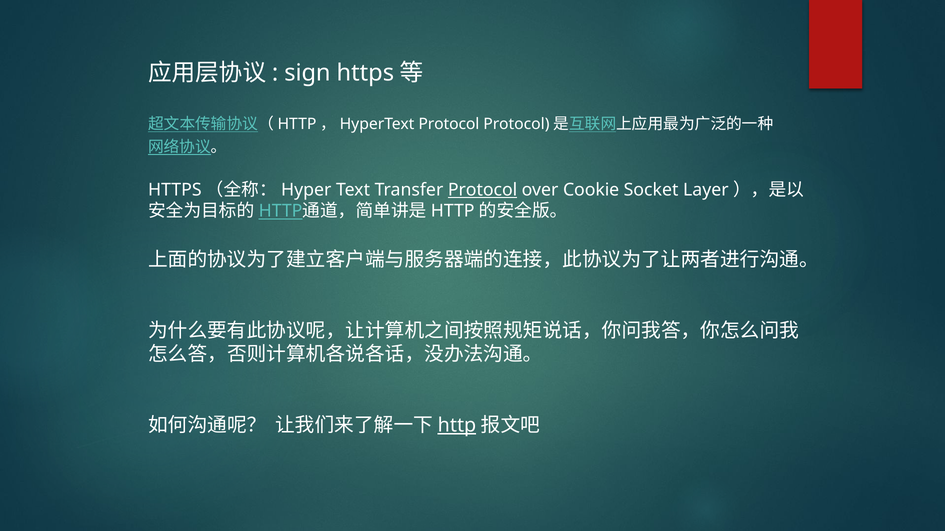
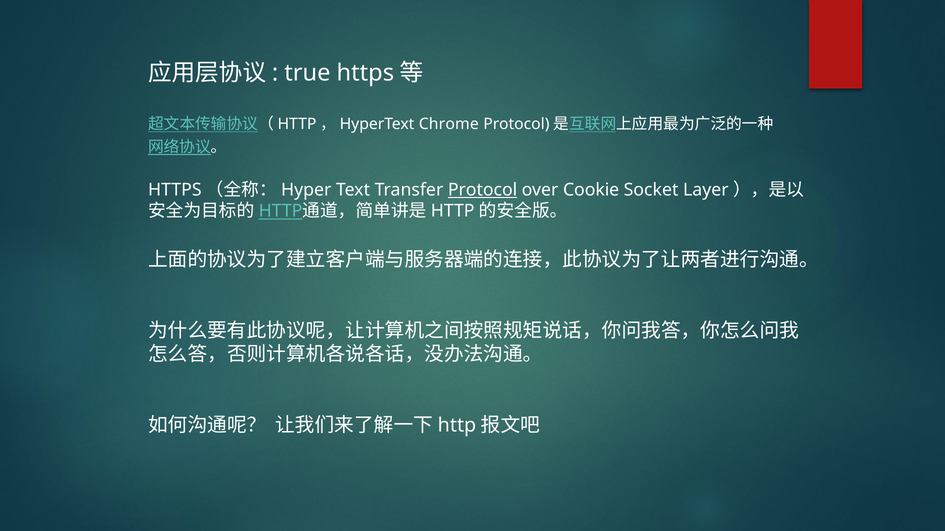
sign: sign -> true
Protocol at (449, 124): Protocol -> Chrome
http underline: present -> none
